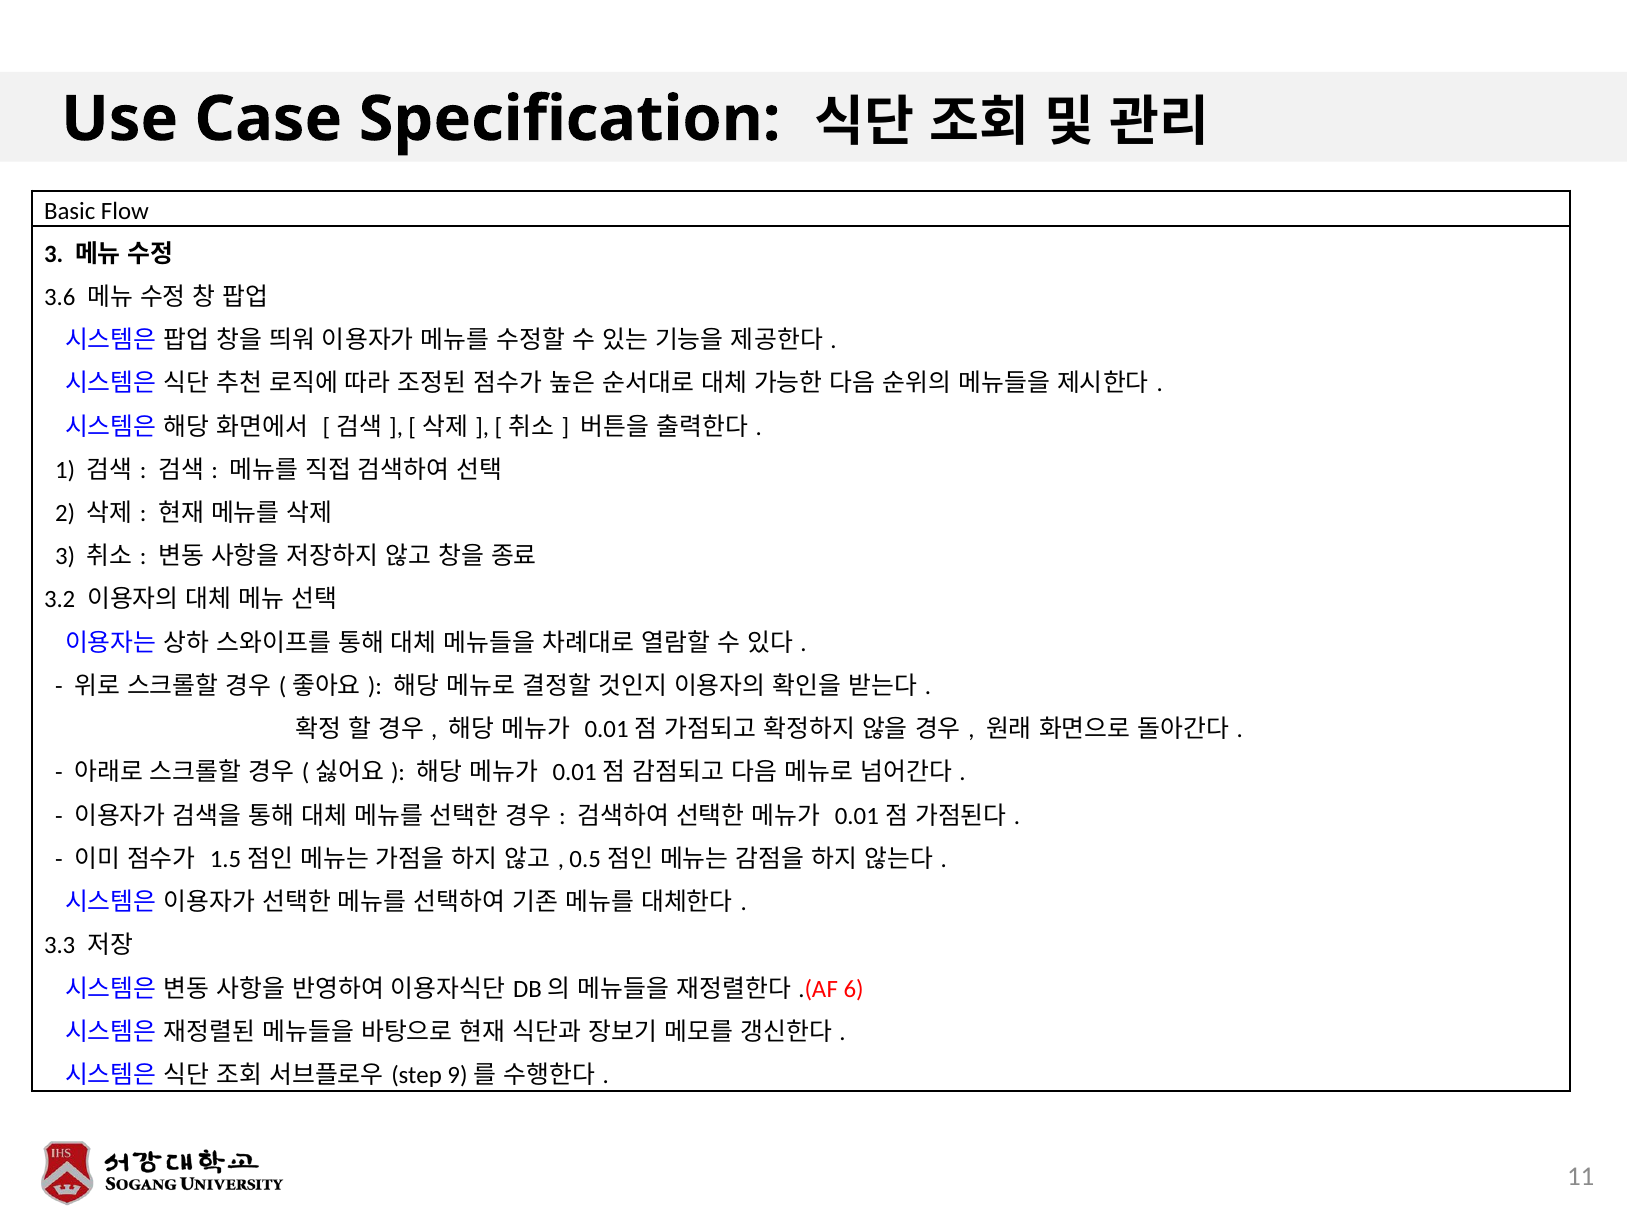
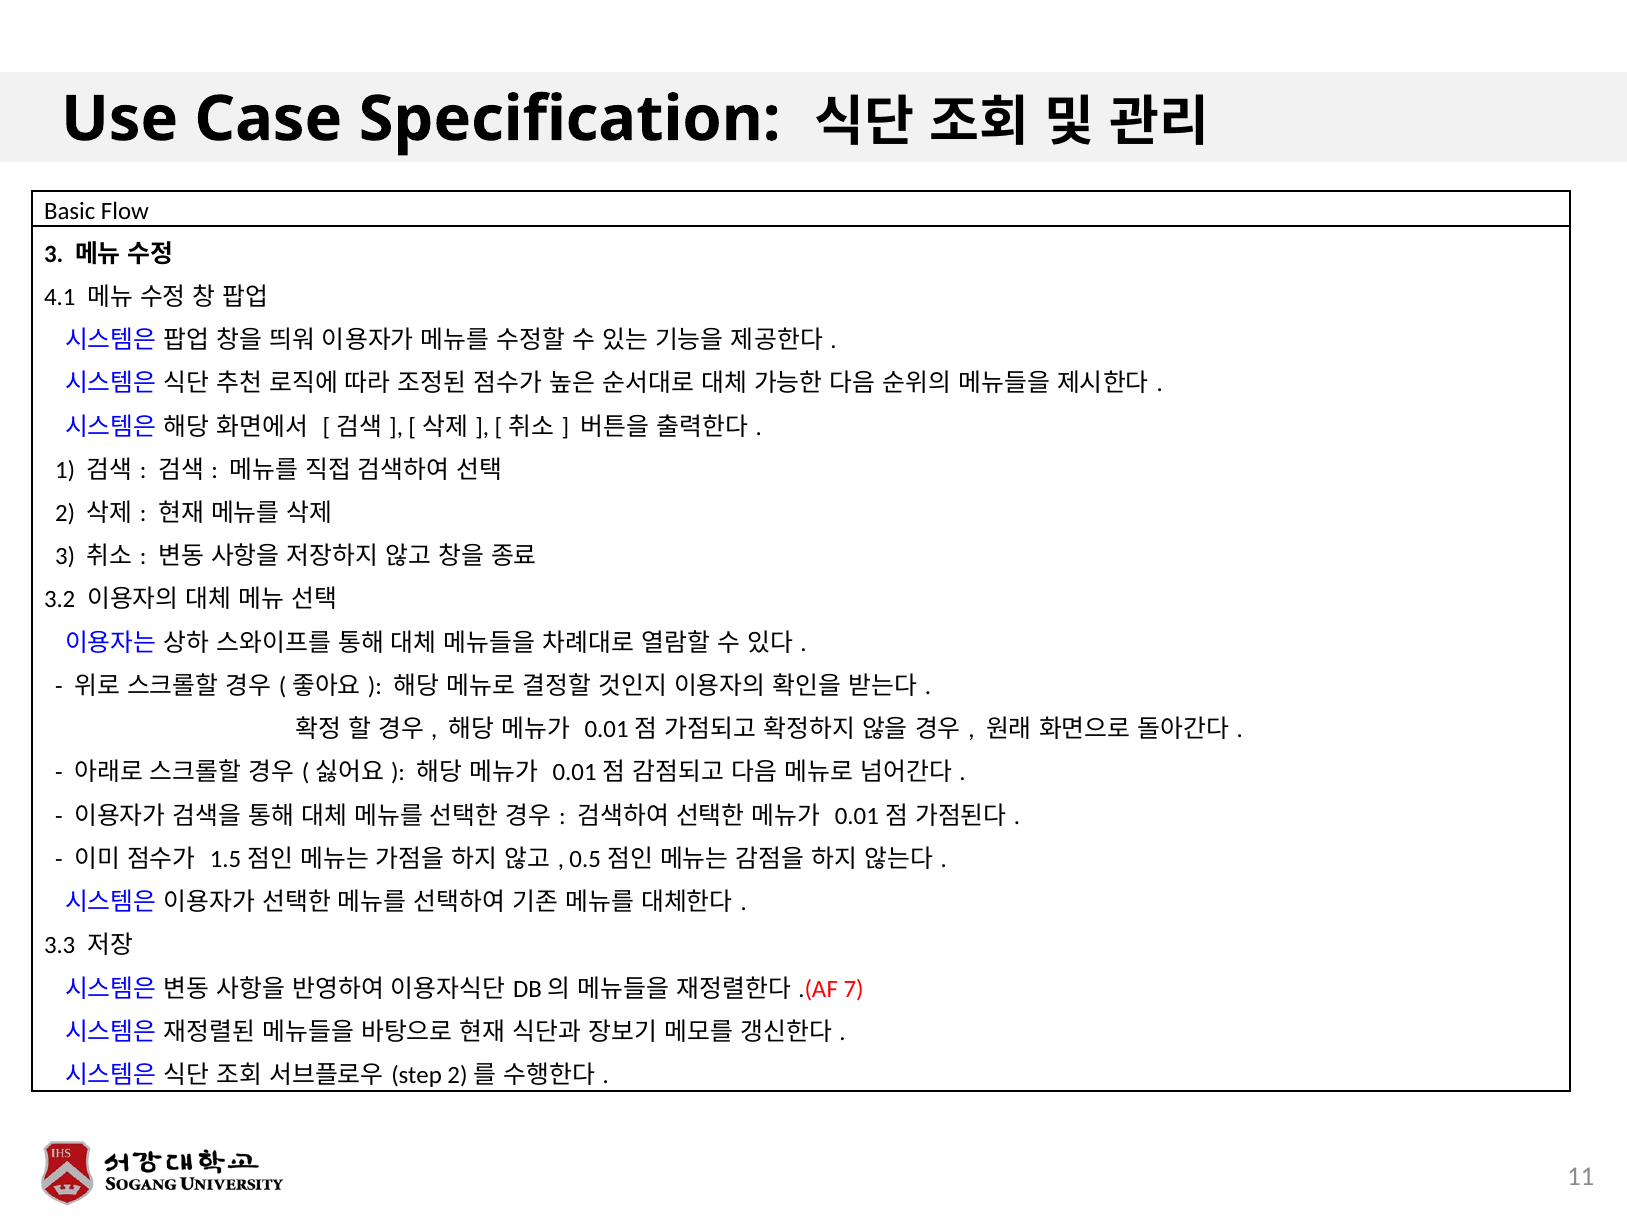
3.6: 3.6 -> 4.1
6: 6 -> 7
9 at (458, 1075): 9 -> 2
